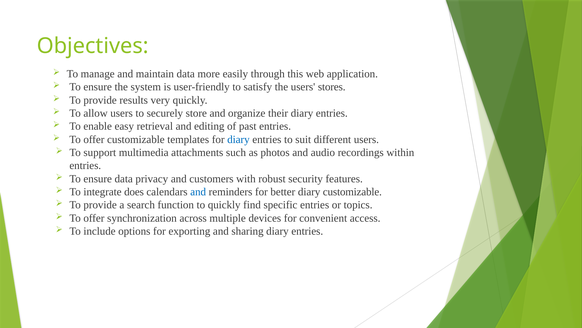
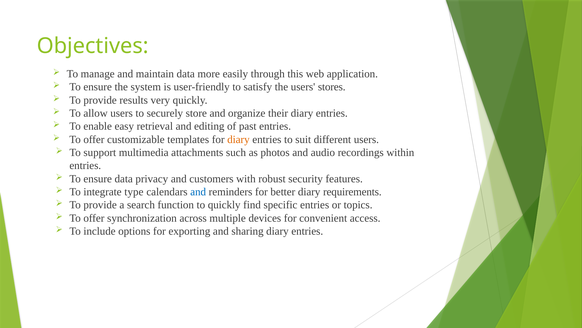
diary at (238, 139) colour: blue -> orange
does: does -> type
diary customizable: customizable -> requirements
